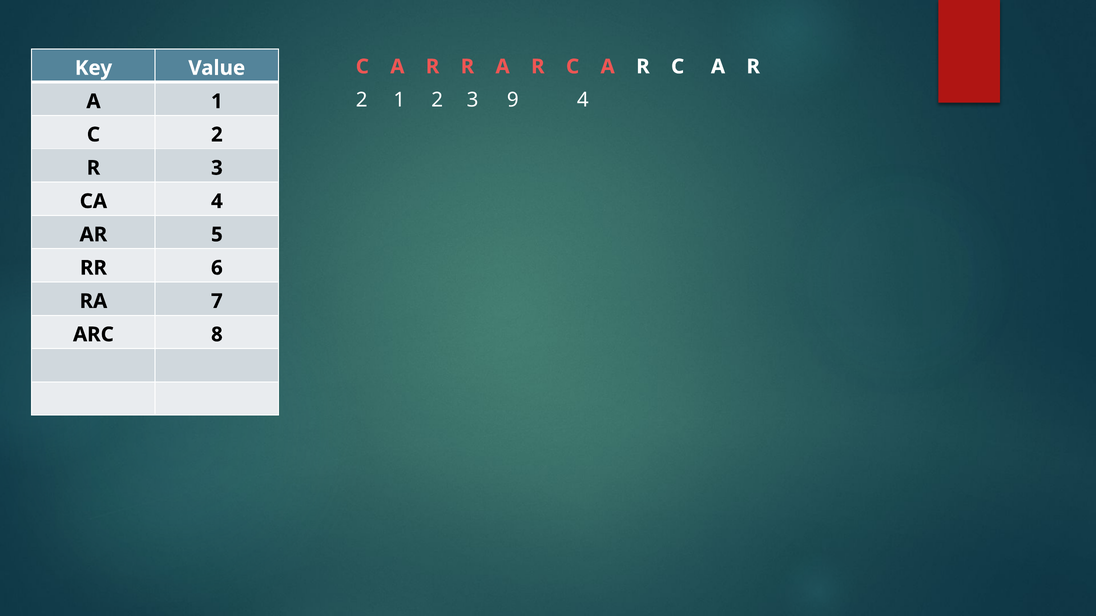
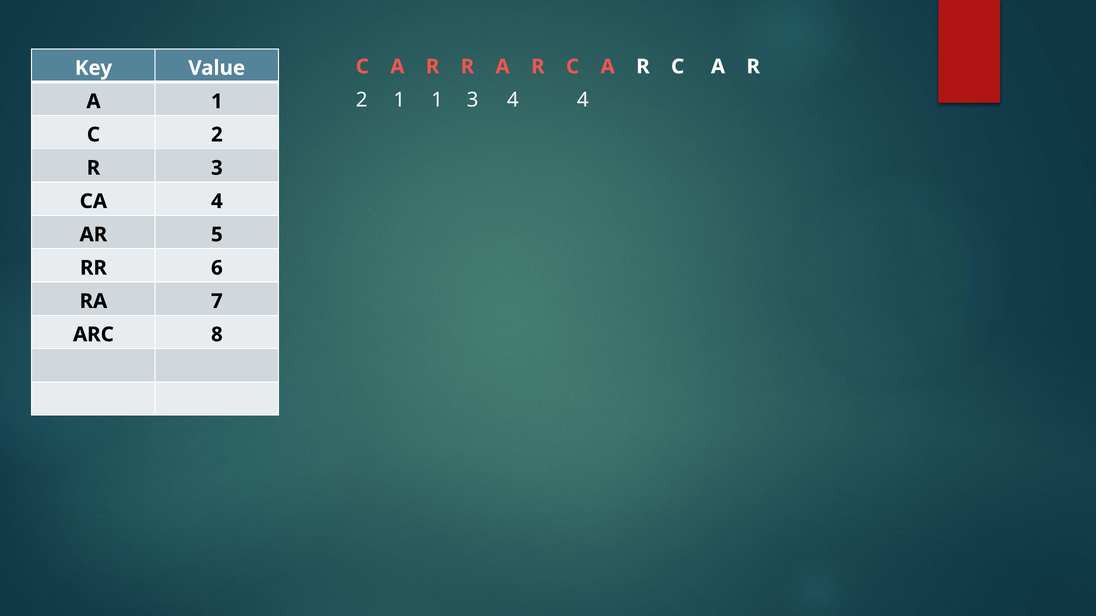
1 2: 2 -> 1
3 9: 9 -> 4
